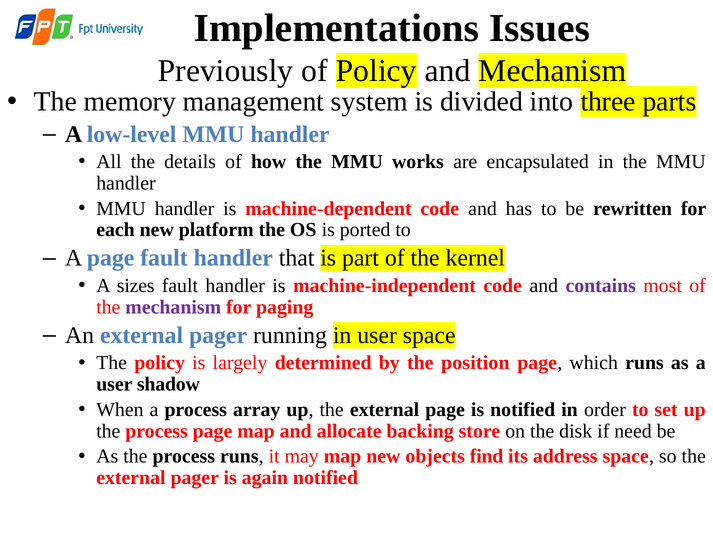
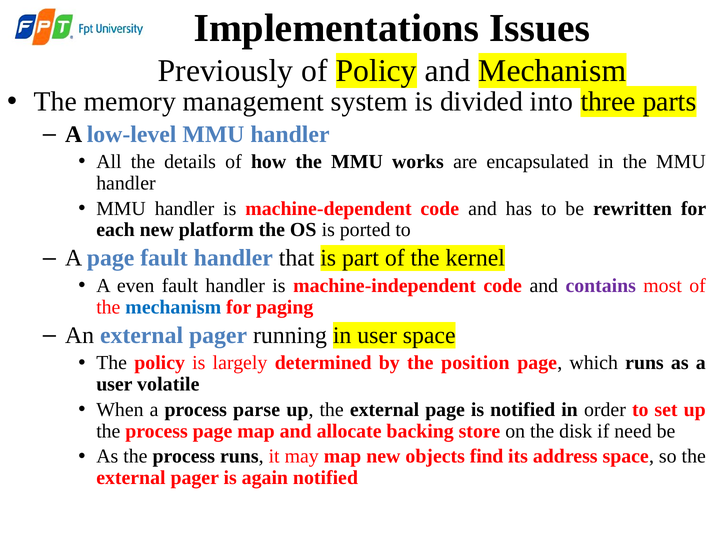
sizes: sizes -> even
mechanism at (173, 307) colour: purple -> blue
shadow: shadow -> volatile
array: array -> parse
